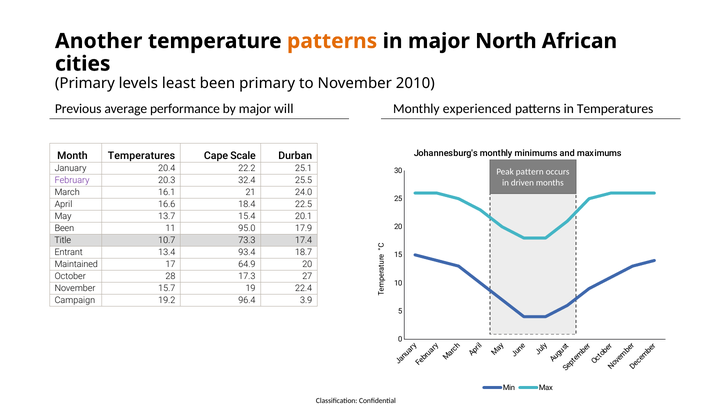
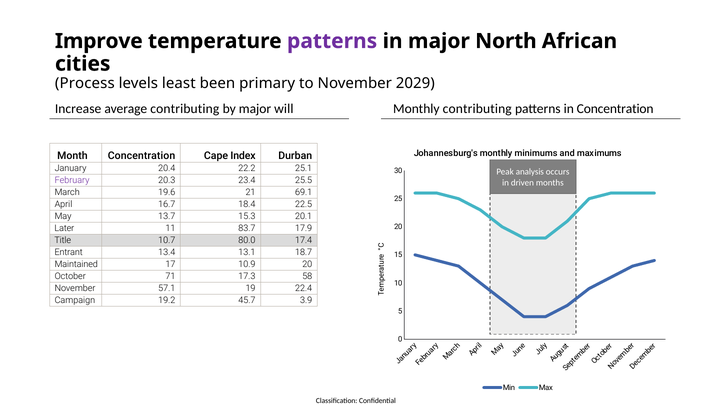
Another: Another -> Improve
patterns at (332, 41) colour: orange -> purple
Primary at (85, 83): Primary -> Process
2010: 2010 -> 2029
Previous: Previous -> Increase
average performance: performance -> contributing
Monthly experienced: experienced -> contributing
in Temperatures: Temperatures -> Concentration
Month Temperatures: Temperatures -> Concentration
Scale: Scale -> Index
pattern: pattern -> analysis
32.4: 32.4 -> 23.4
16.1: 16.1 -> 19.6
24.0: 24.0 -> 69.1
16.6: 16.6 -> 16.7
15.4: 15.4 -> 15.3
Been at (64, 229): Been -> Later
95.0: 95.0 -> 83.7
73.3: 73.3 -> 80.0
93.4: 93.4 -> 13.1
64.9: 64.9 -> 10.9
28: 28 -> 71
27: 27 -> 58
15.7: 15.7 -> 57.1
96.4: 96.4 -> 45.7
